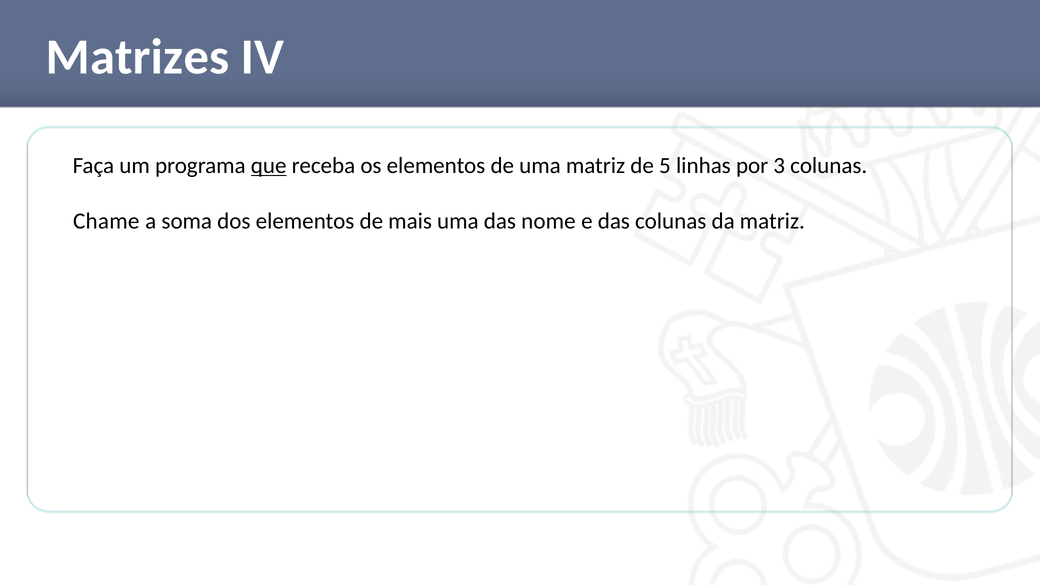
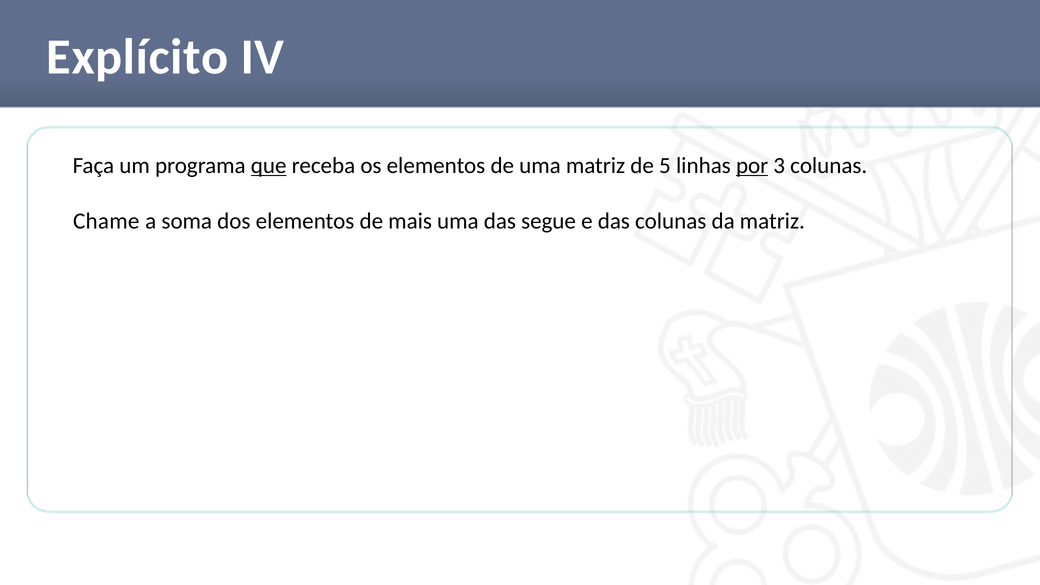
Matrizes: Matrizes -> Explícito
por underline: none -> present
nome: nome -> segue
